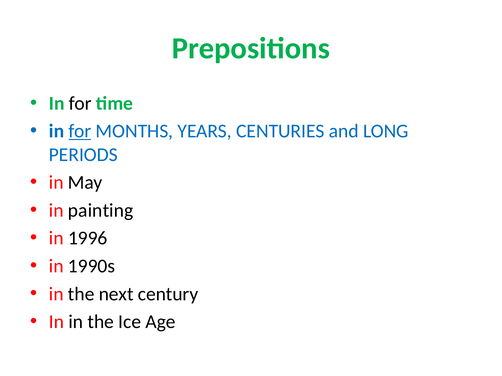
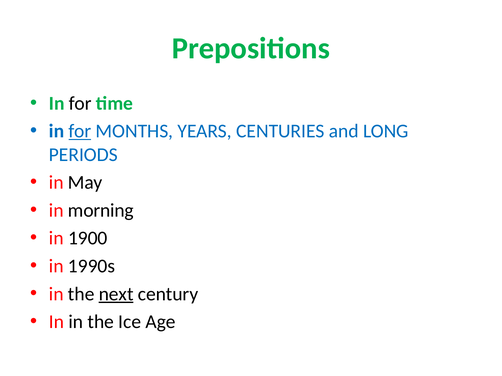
painting: painting -> morning
1996: 1996 -> 1900
next underline: none -> present
